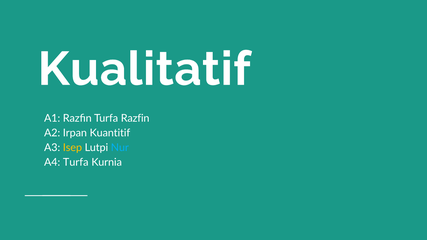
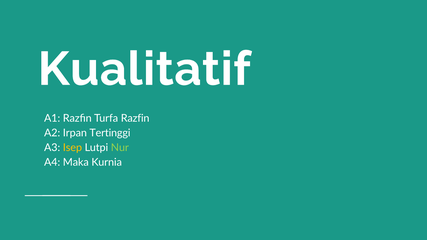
Kuantitif: Kuantitif -> Tertinggi
Nur colour: light blue -> light green
A4 Turfa: Turfa -> Maka
